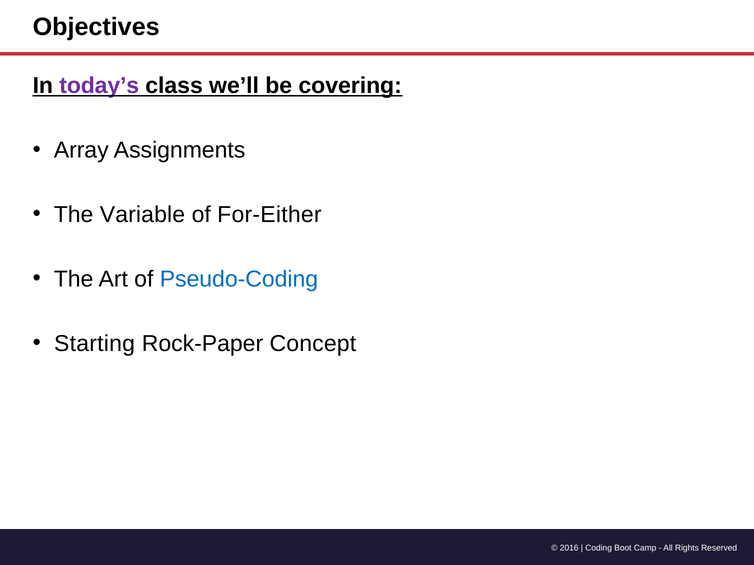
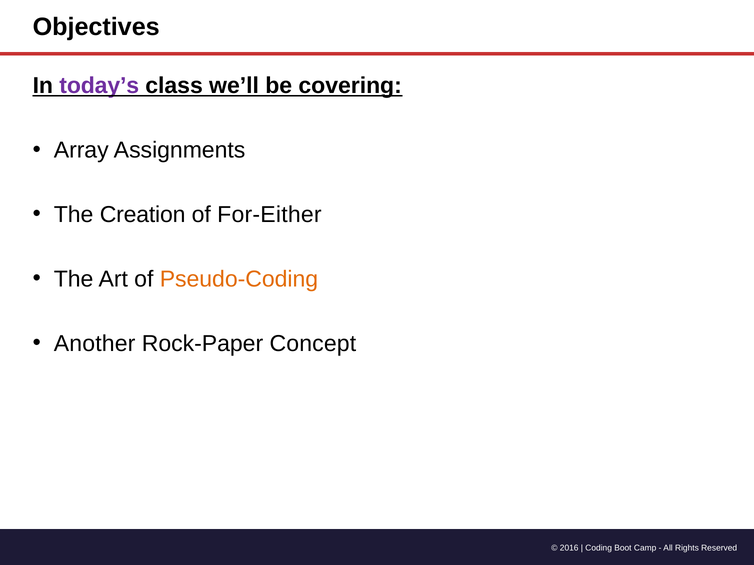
Variable: Variable -> Creation
Pseudo-Coding colour: blue -> orange
Starting: Starting -> Another
